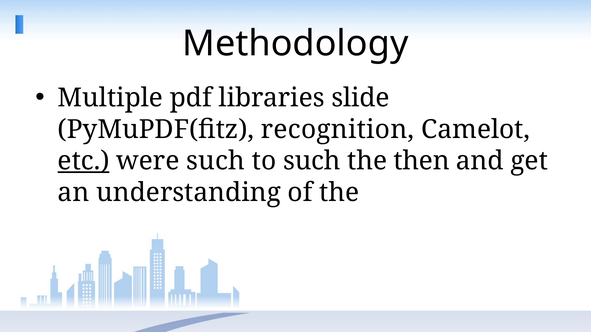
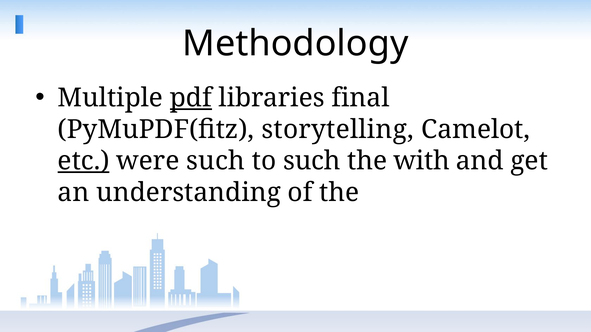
pdf underline: none -> present
slide: slide -> final
recognition: recognition -> storytelling
then: then -> with
